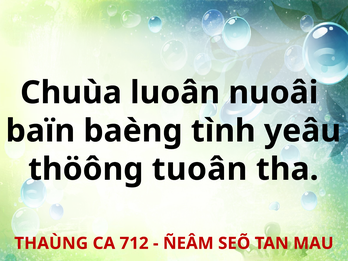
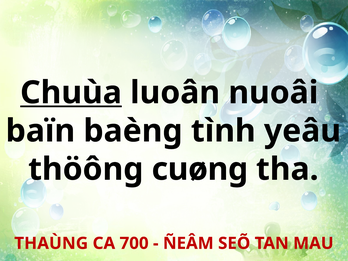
Chuùa underline: none -> present
tuoân: tuoân -> cuøng
712: 712 -> 700
